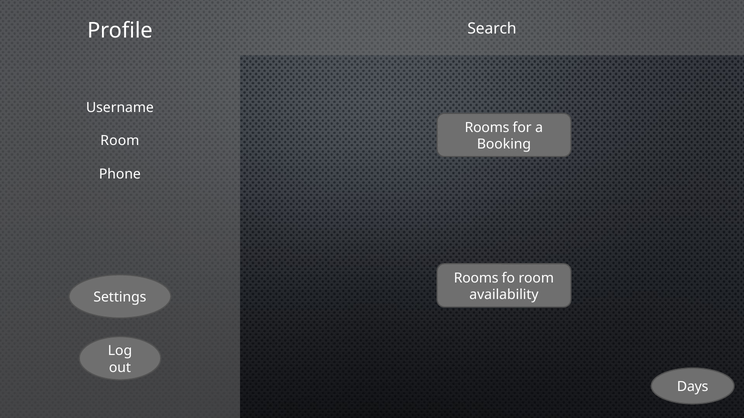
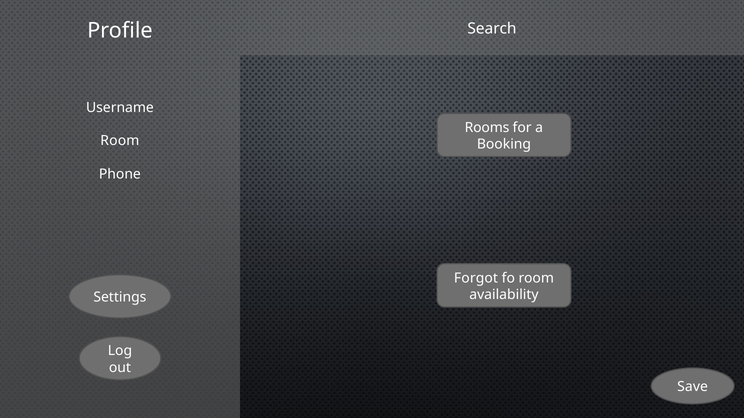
Rooms at (476, 278): Rooms -> Forgot
Days: Days -> Save
